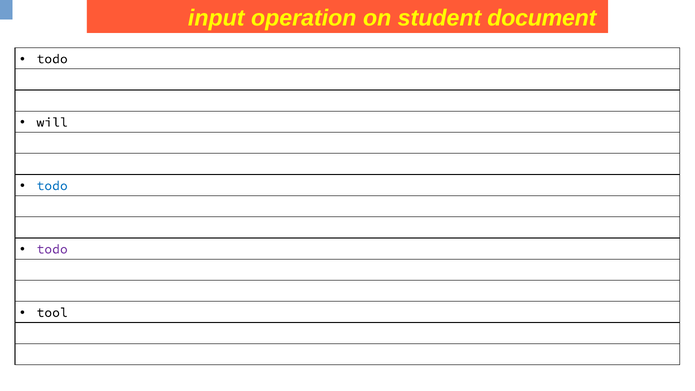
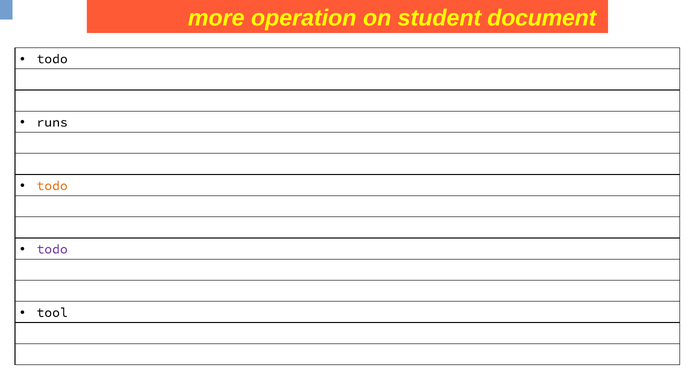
input: input -> more
will: will -> runs
todo at (52, 186) colour: blue -> orange
